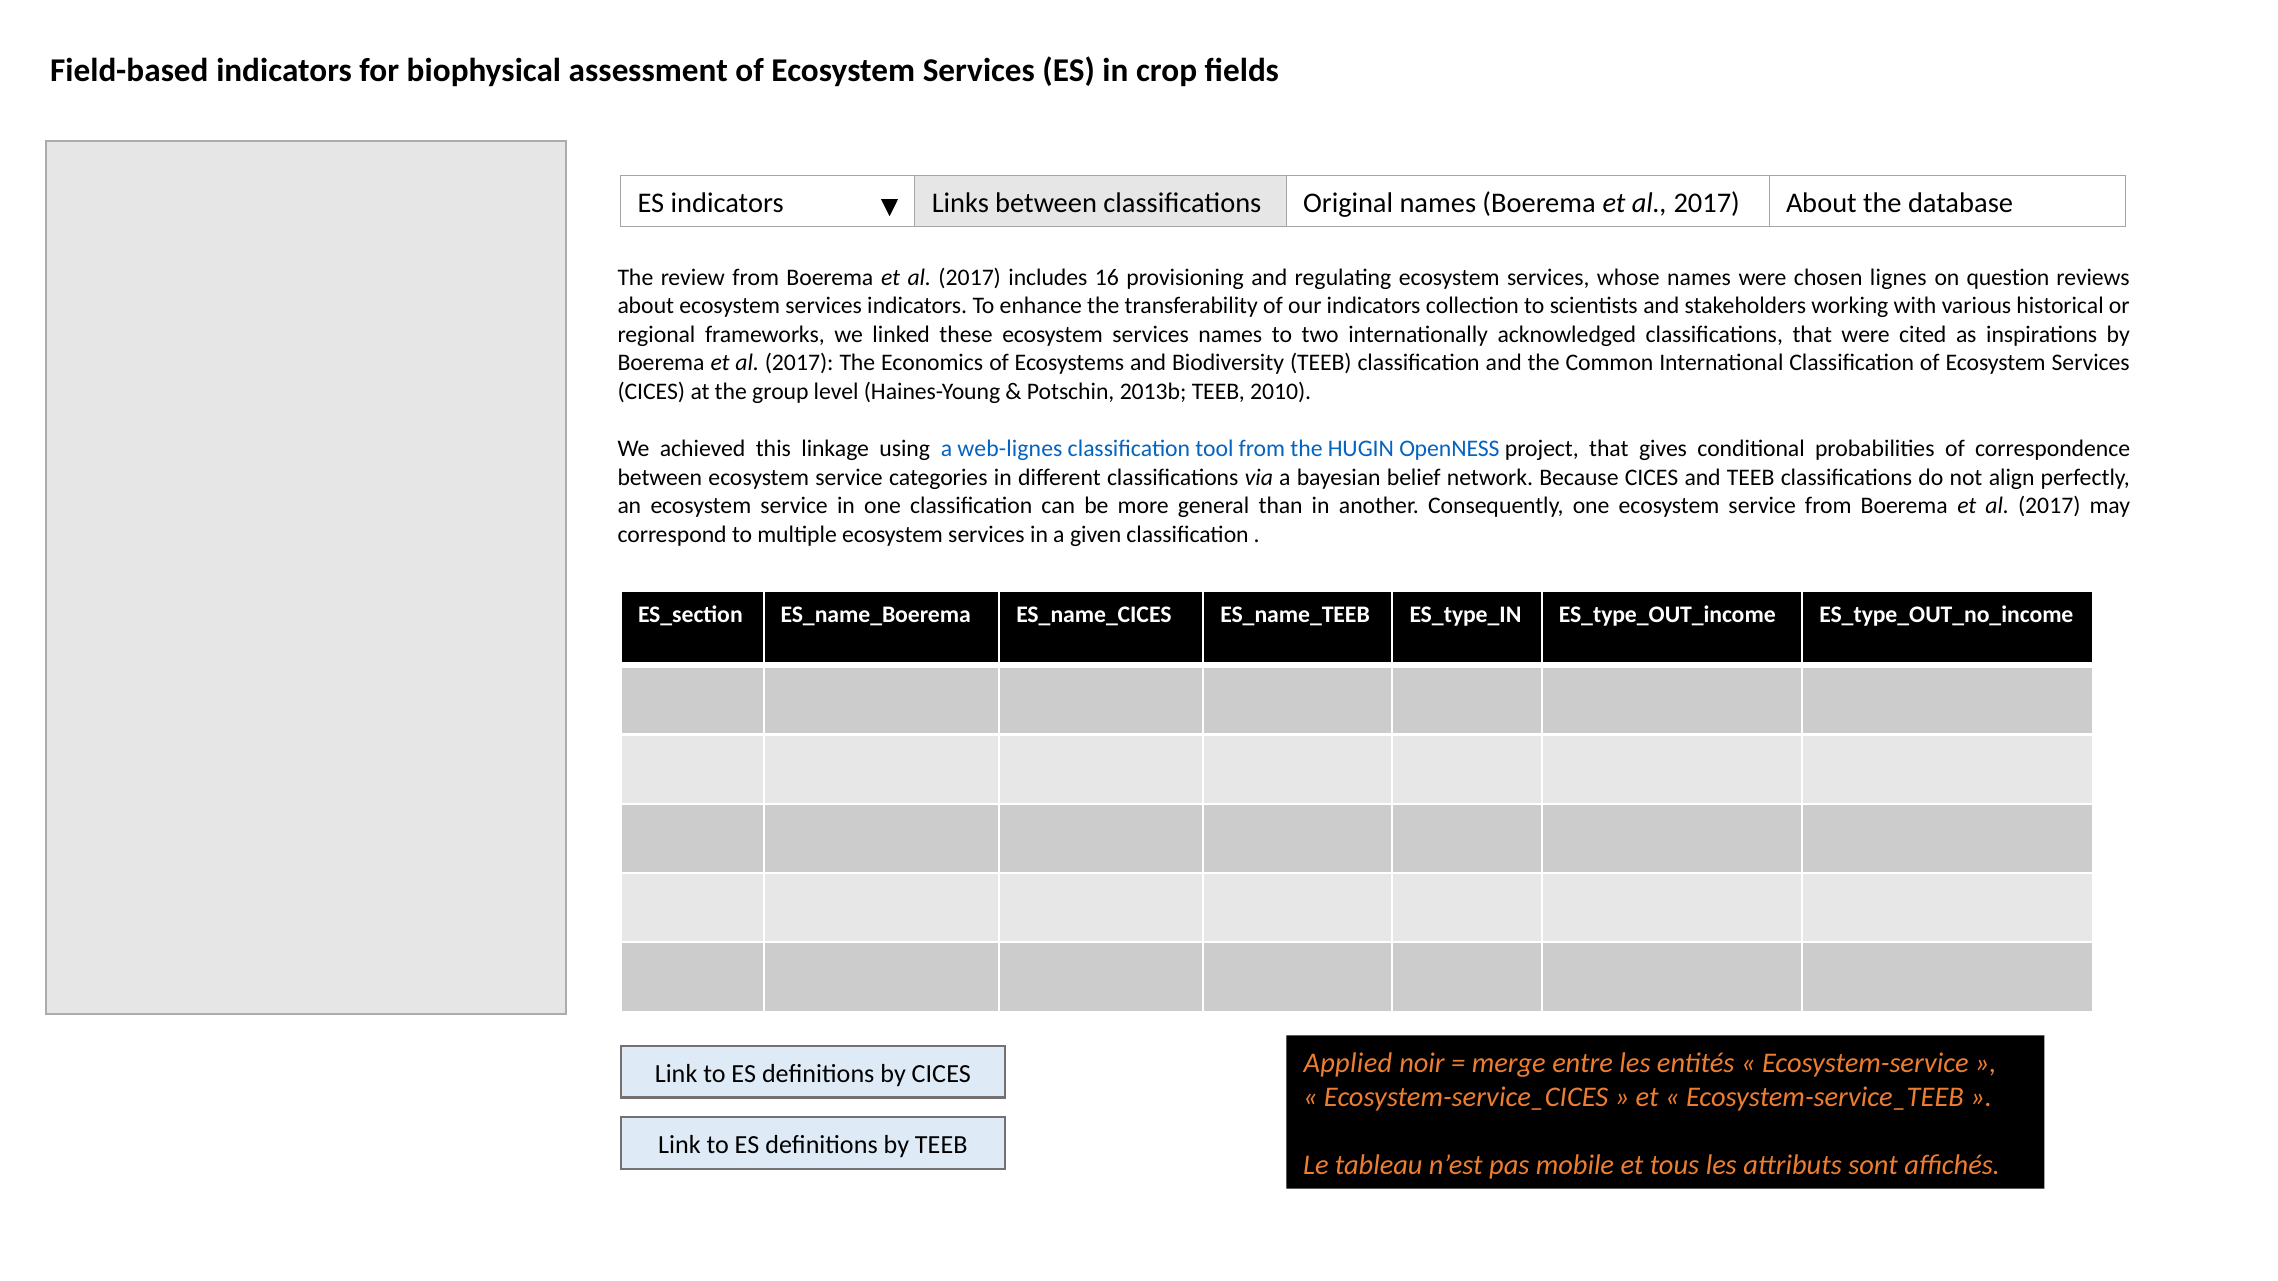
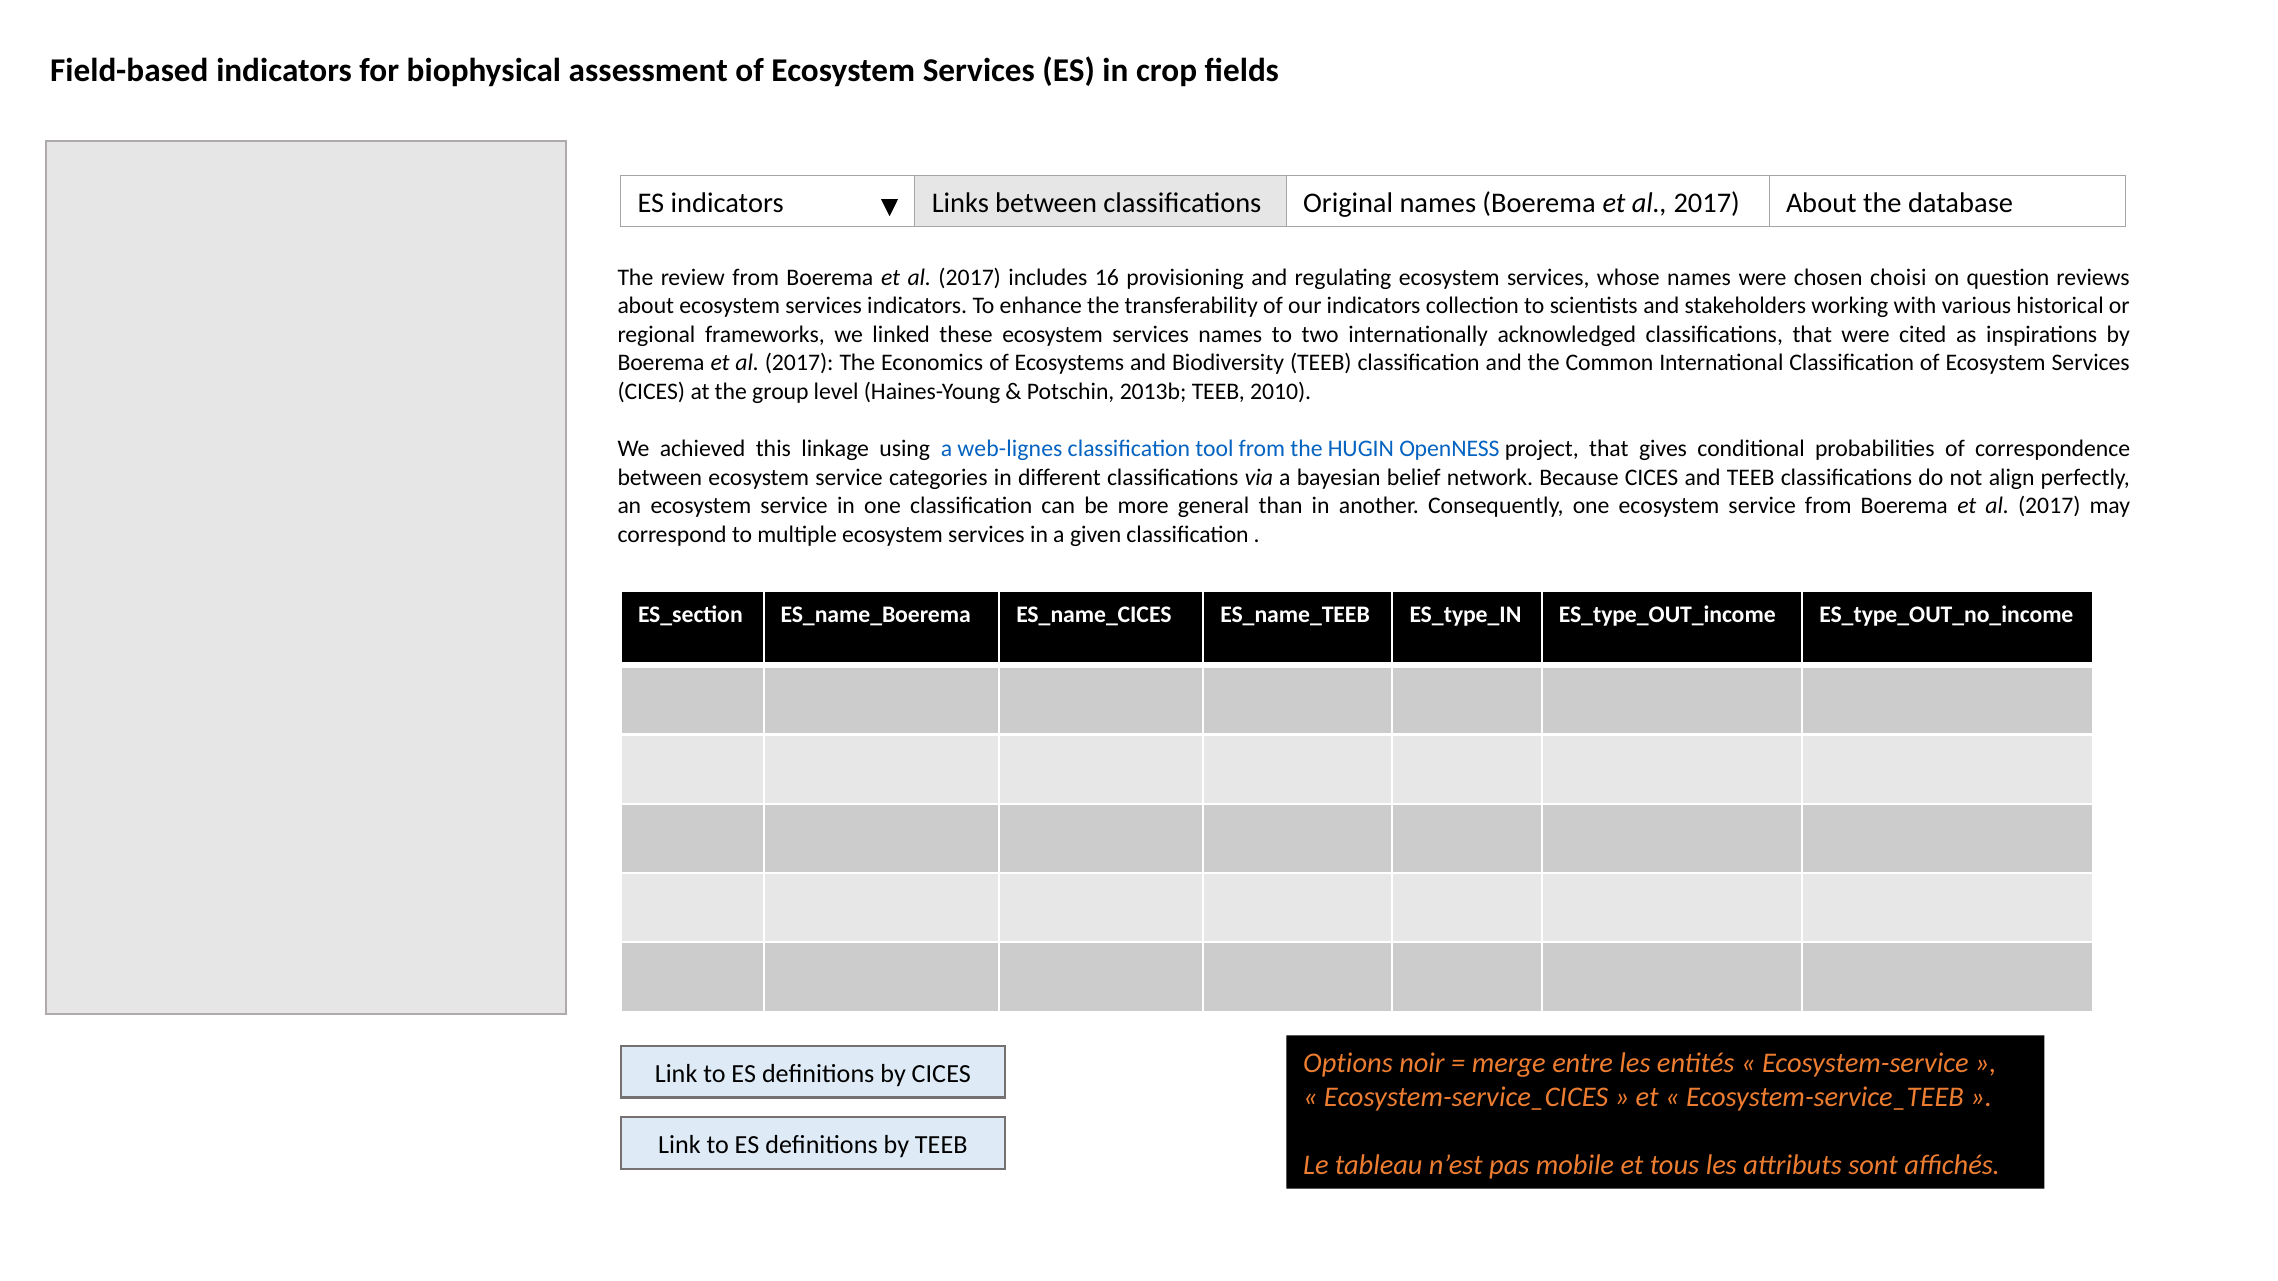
lignes: lignes -> choisi
Applied: Applied -> Options
